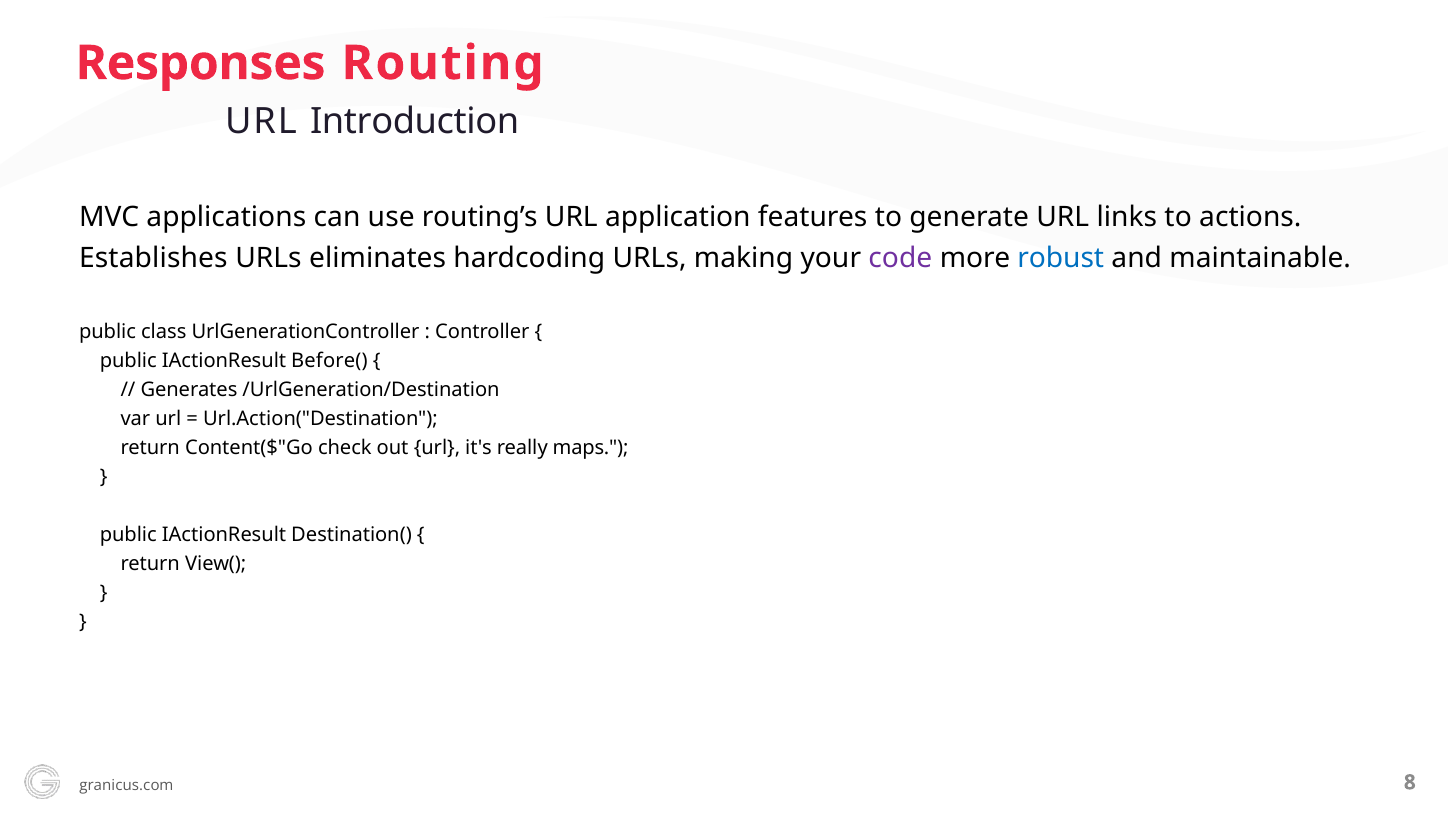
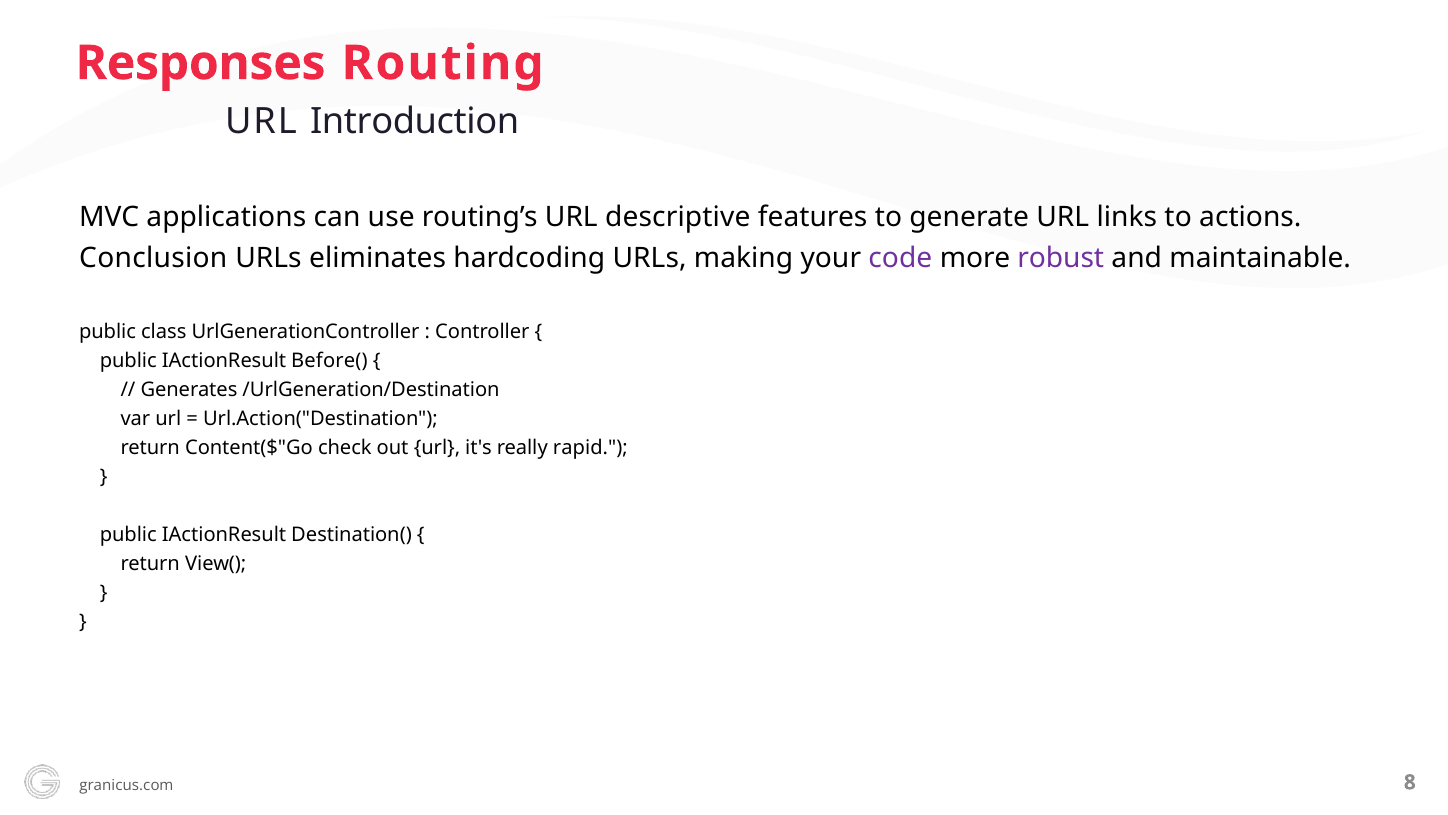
application: application -> descriptive
Establishes: Establishes -> Conclusion
robust colour: blue -> purple
maps: maps -> rapid
